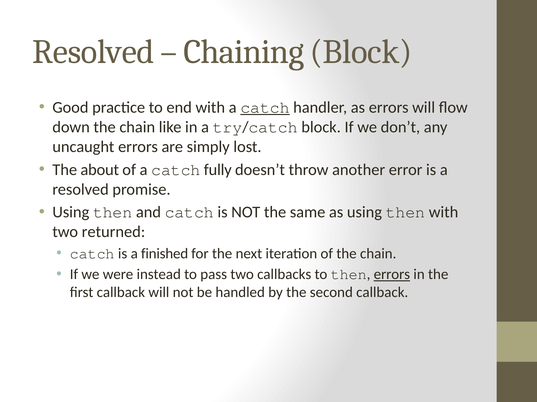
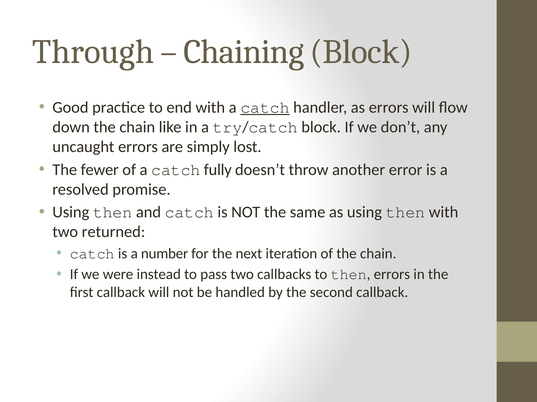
Resolved at (93, 52): Resolved -> Through
about: about -> fewer
finished: finished -> number
errors at (392, 275) underline: present -> none
